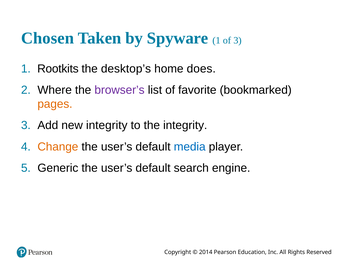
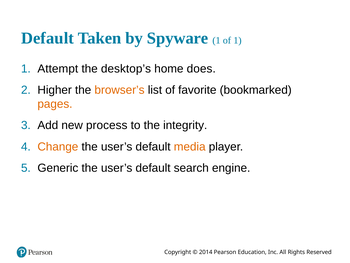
Chosen at (47, 38): Chosen -> Default
of 3: 3 -> 1
Rootkits: Rootkits -> Attempt
Where: Where -> Higher
browser’s colour: purple -> orange
new integrity: integrity -> process
media colour: blue -> orange
